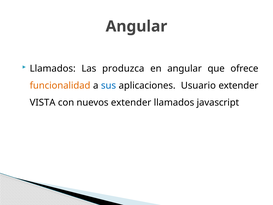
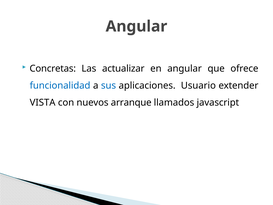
Llamados at (53, 68): Llamados -> Concretas
produzca: produzca -> actualizar
funcionalidad colour: orange -> blue
nuevos extender: extender -> arranque
